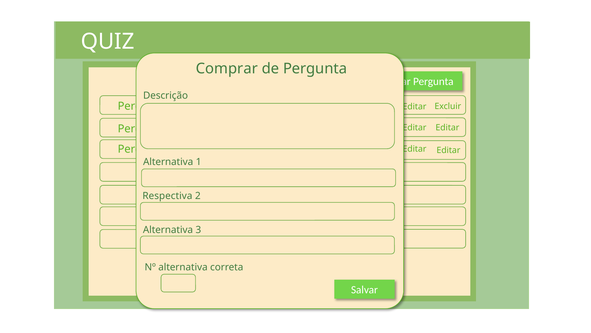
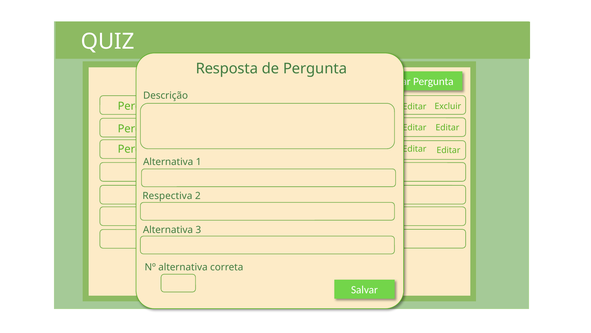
Comprar: Comprar -> Resposta
